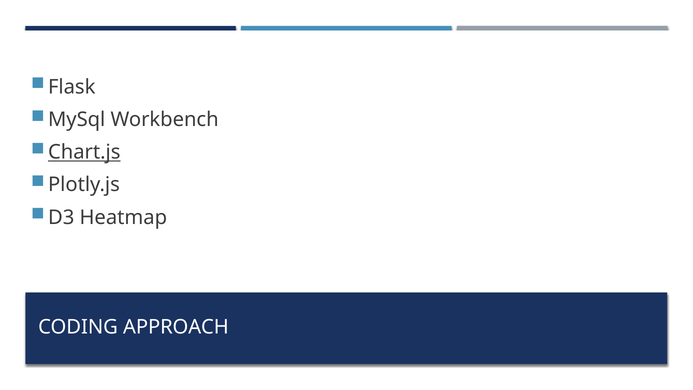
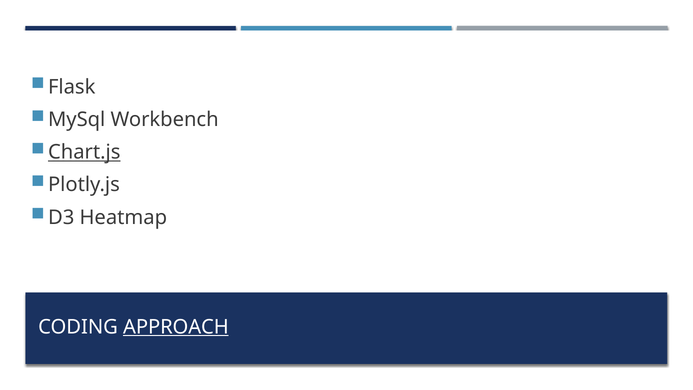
APPROACH underline: none -> present
